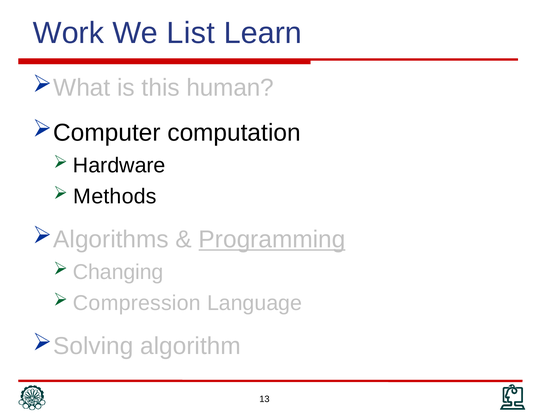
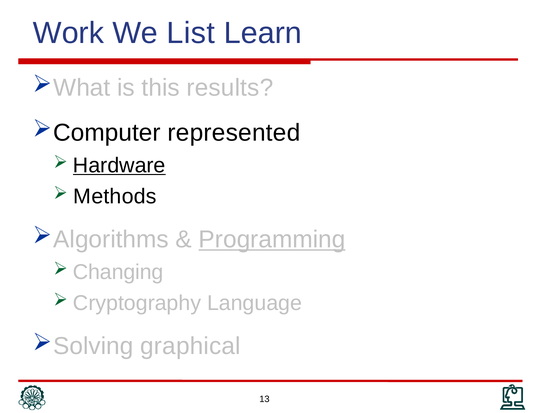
human: human -> results
computation: computation -> represented
Hardware underline: none -> present
Compression: Compression -> Cryptography
algorithm: algorithm -> graphical
